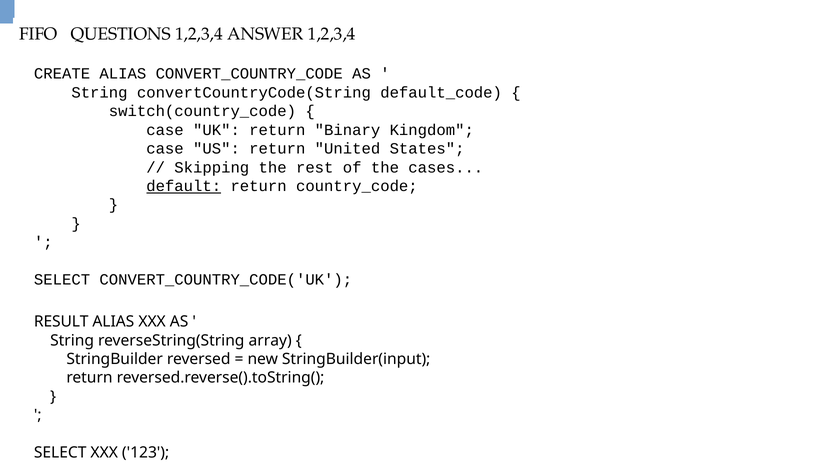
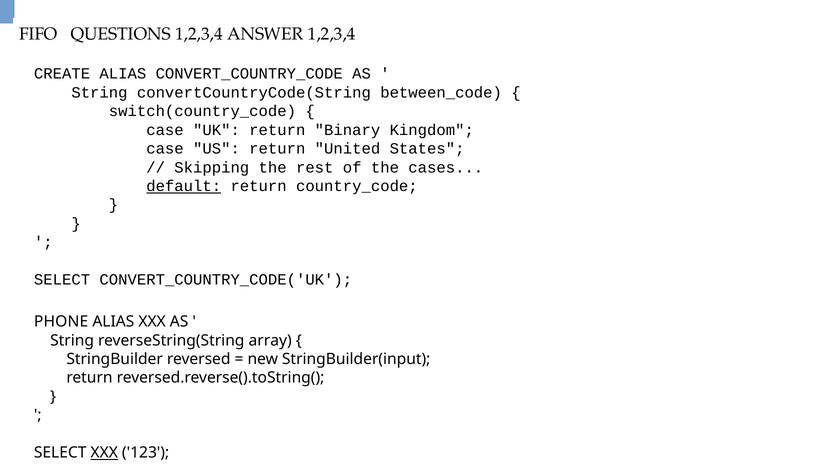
default_code: default_code -> between_code
RESULT: RESULT -> PHONE
XXX at (104, 453) underline: none -> present
